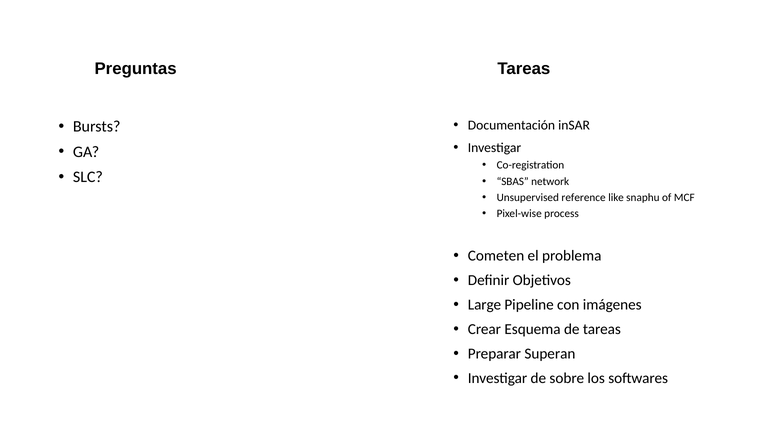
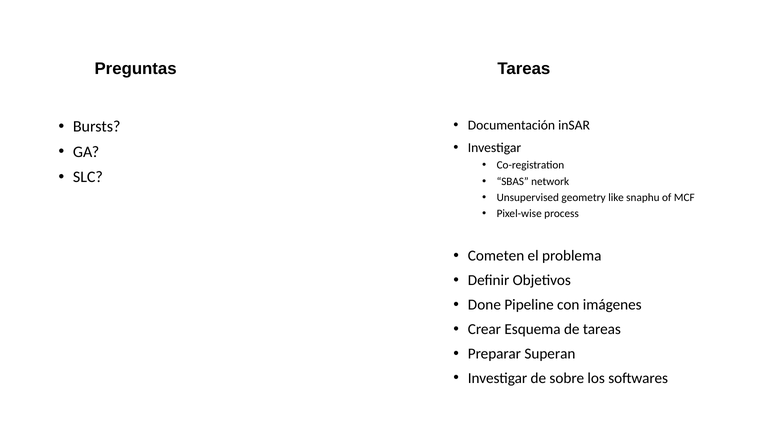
reference: reference -> geometry
Large: Large -> Done
